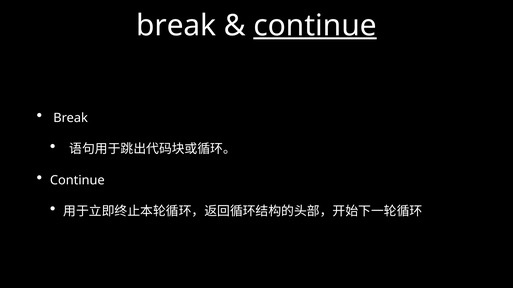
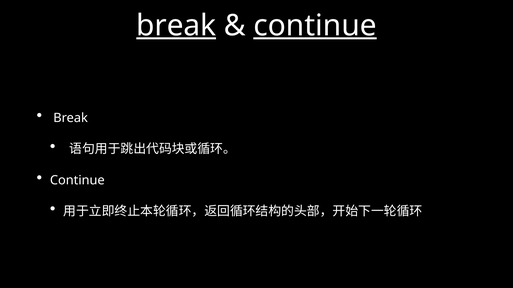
break at (176, 26) underline: none -> present
